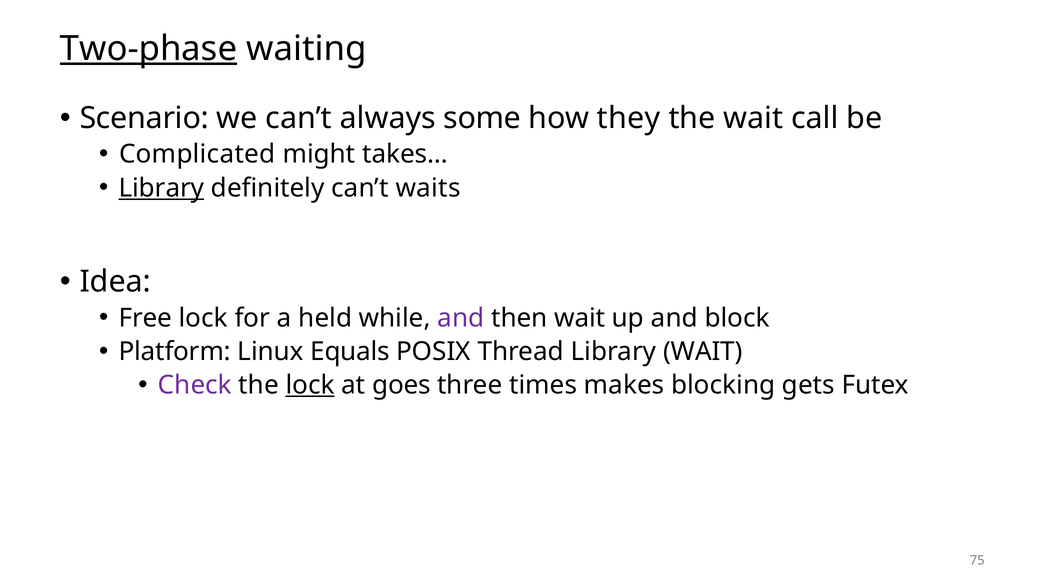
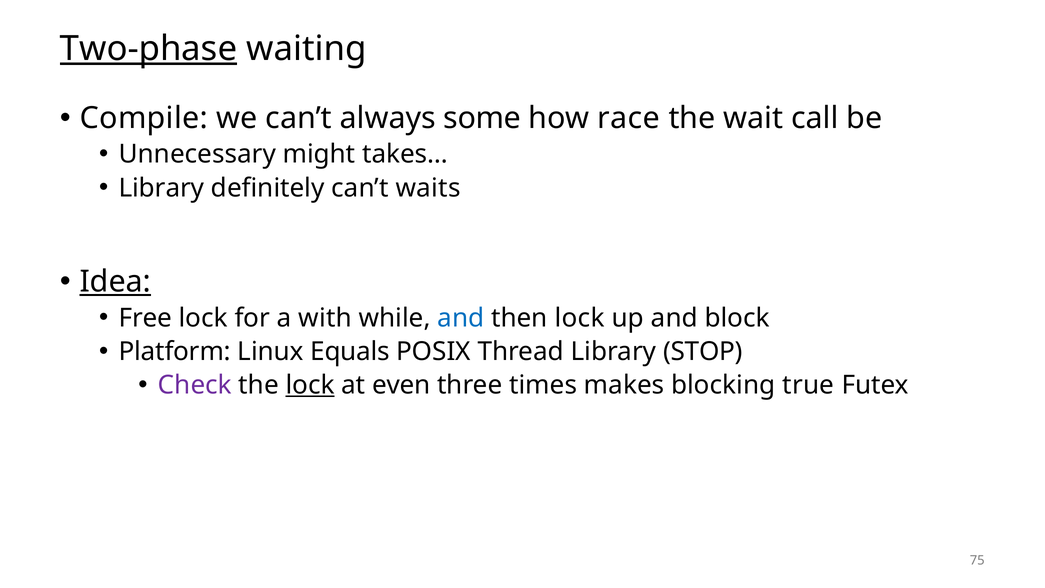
Scenario: Scenario -> Compile
they: they -> race
Complicated: Complicated -> Unnecessary
Library at (161, 188) underline: present -> none
Idea underline: none -> present
held: held -> with
and at (461, 318) colour: purple -> blue
then wait: wait -> lock
Library WAIT: WAIT -> STOP
goes: goes -> even
gets: gets -> true
